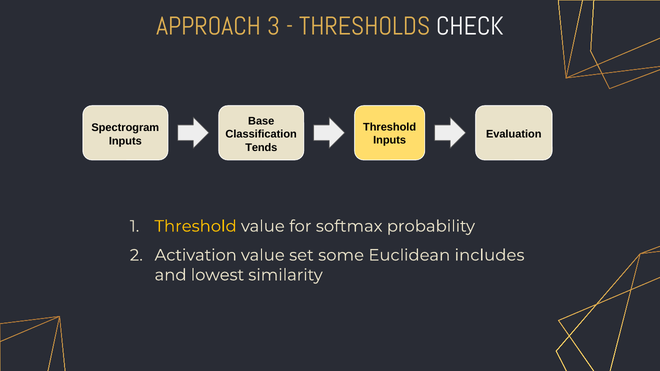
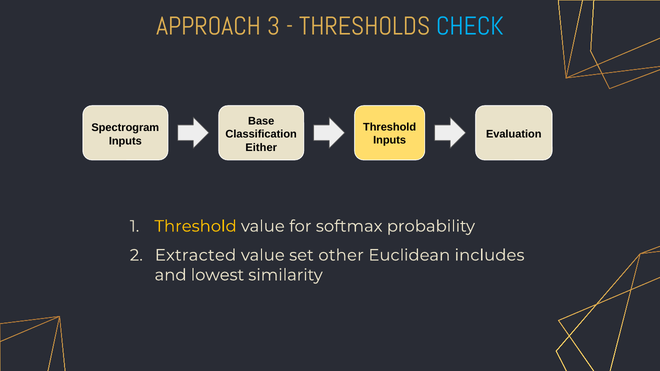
CHECK colour: white -> light blue
Tends: Tends -> Either
Activation: Activation -> Extracted
some: some -> other
